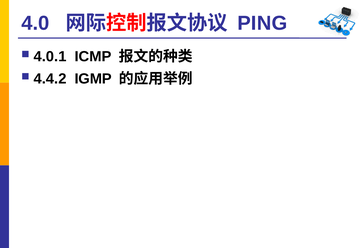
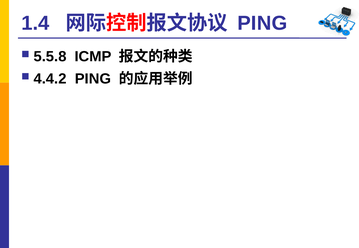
4.0: 4.0 -> 1.4
4.0.1: 4.0.1 -> 5.5.8
4.4.2 IGMP: IGMP -> PING
